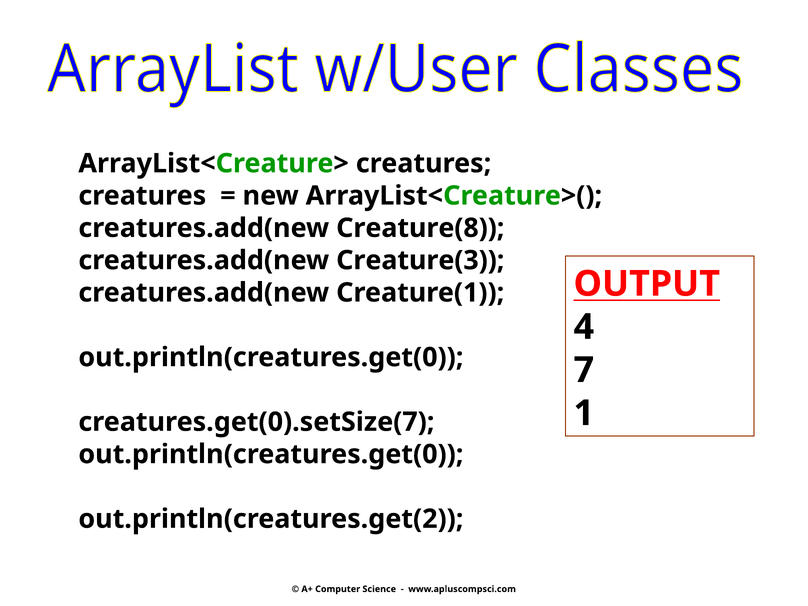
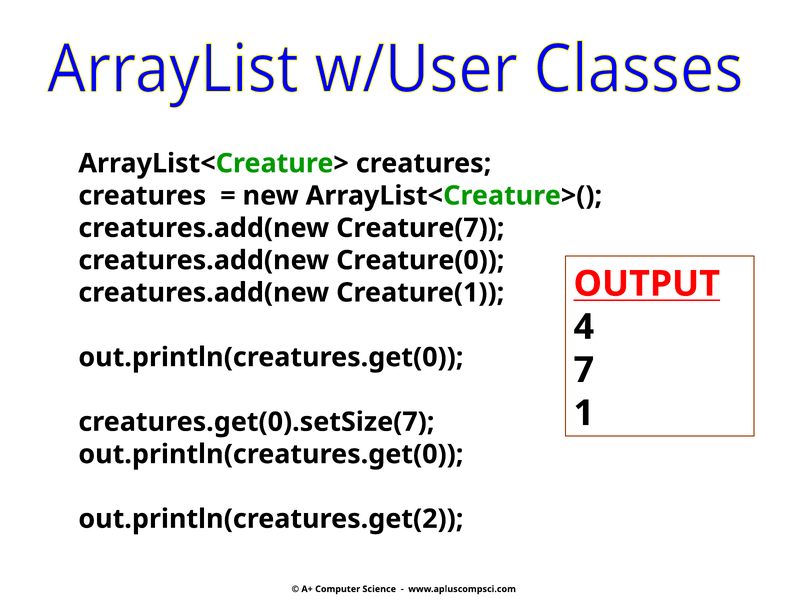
Creature(8: Creature(8 -> Creature(7
Creature(3: Creature(3 -> Creature(0
